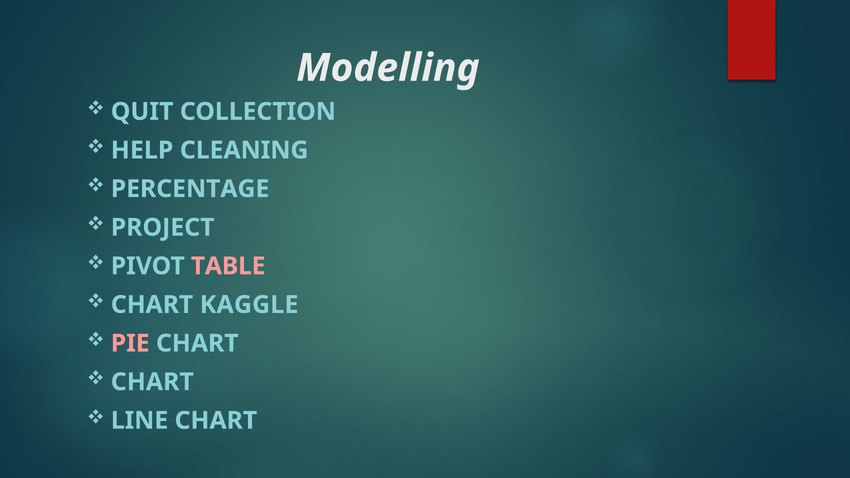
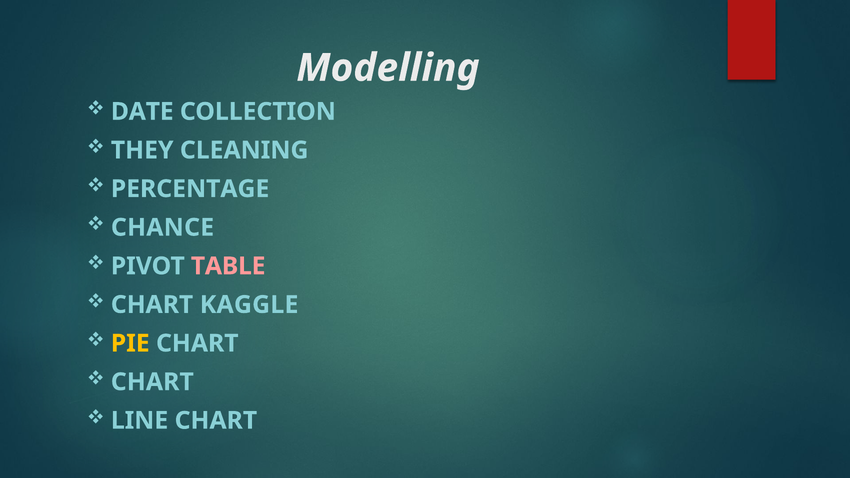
QUIT: QUIT -> DATE
HELP: HELP -> THEY
PROJECT: PROJECT -> CHANCE
PIE colour: pink -> yellow
